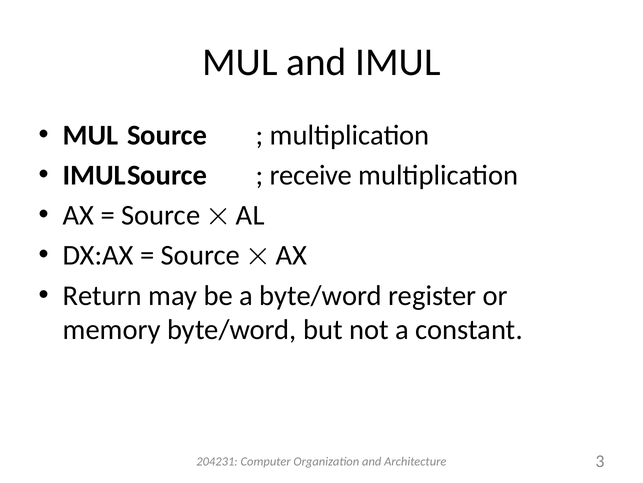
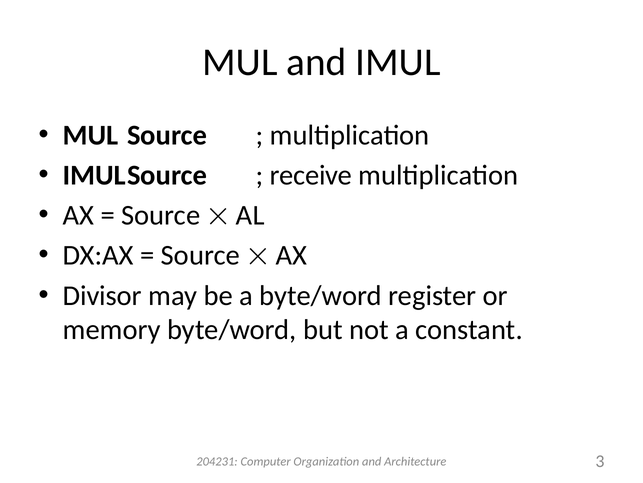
Return: Return -> Divisor
